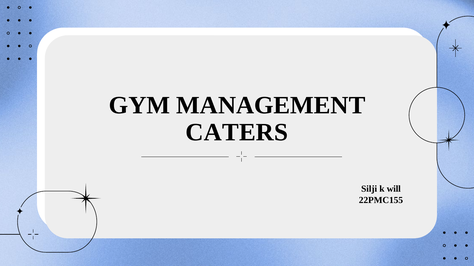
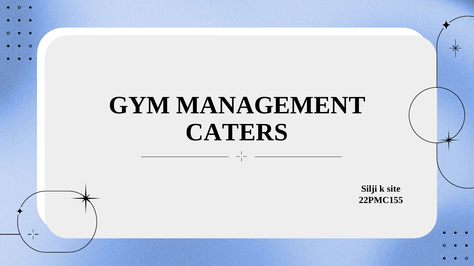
will: will -> site
